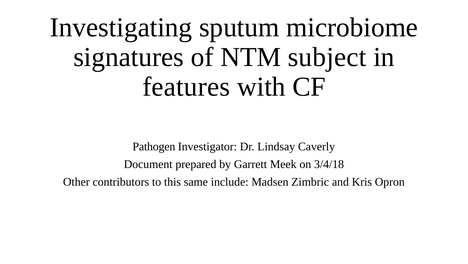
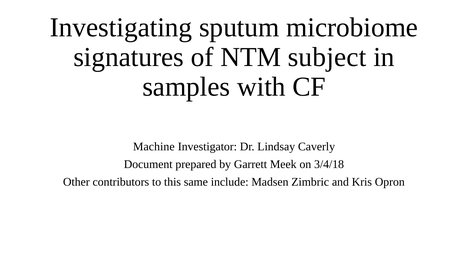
features: features -> samples
Pathogen: Pathogen -> Machine
